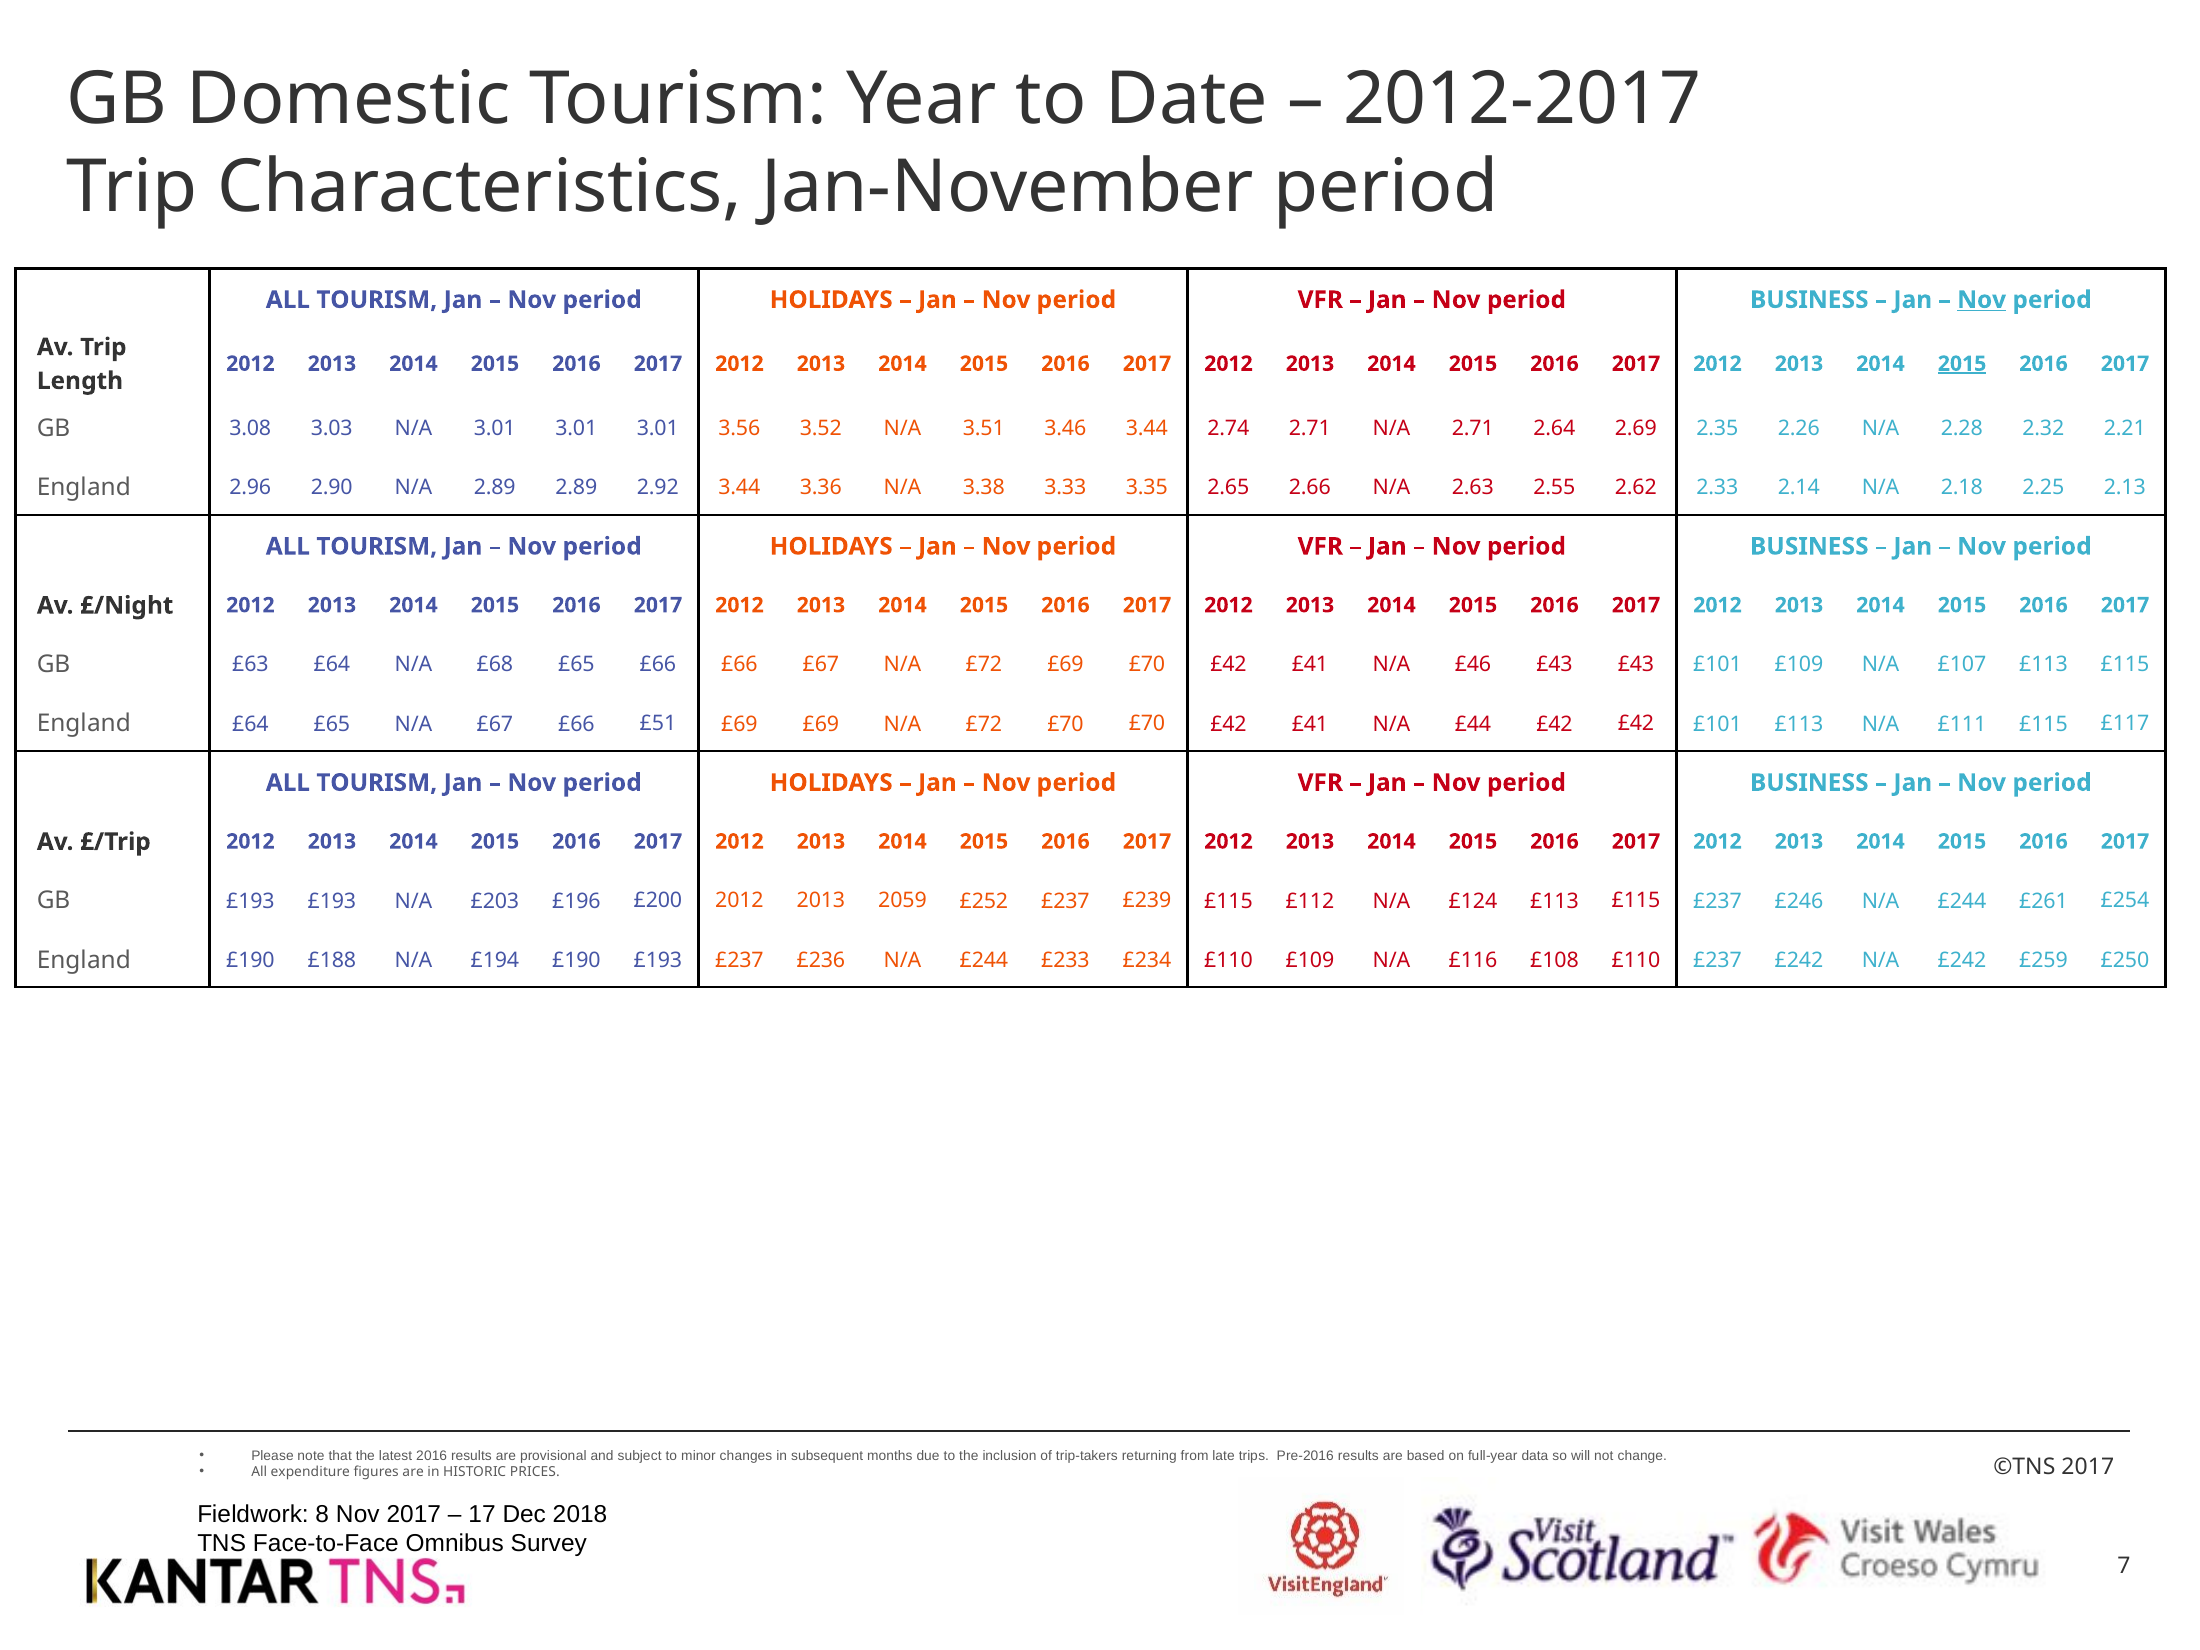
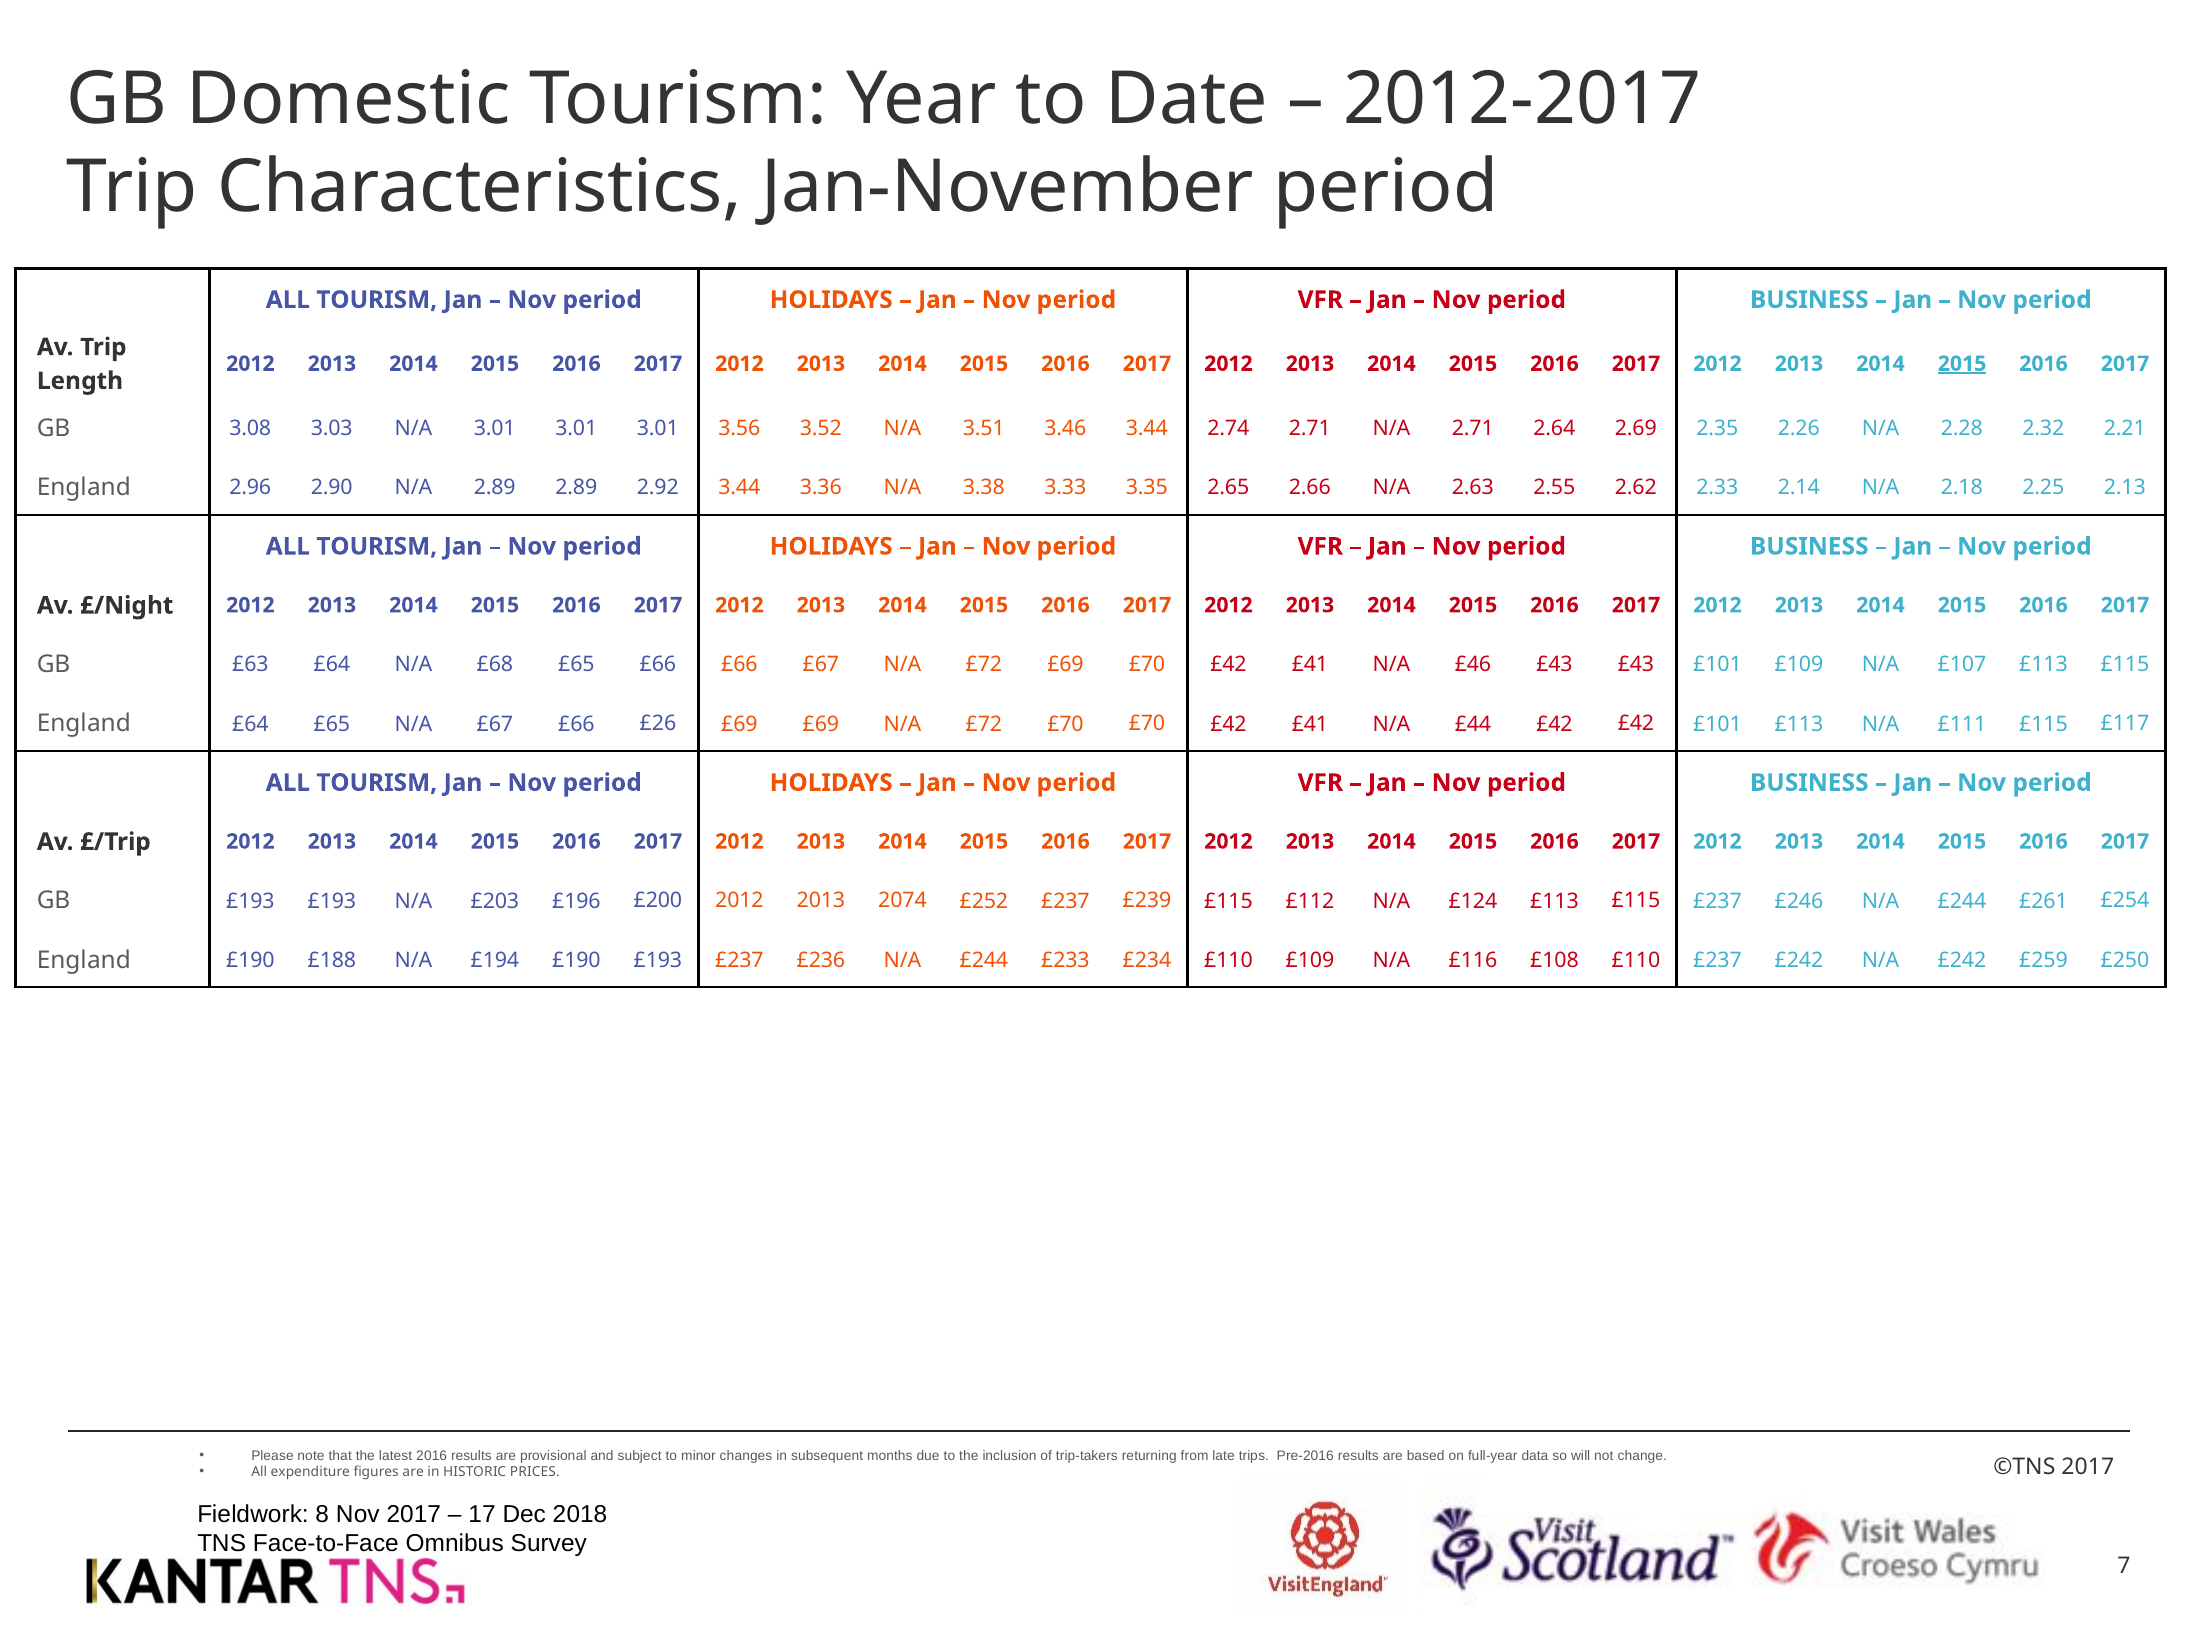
Nov at (1982, 300) underline: present -> none
£51: £51 -> £26
2059: 2059 -> 2074
